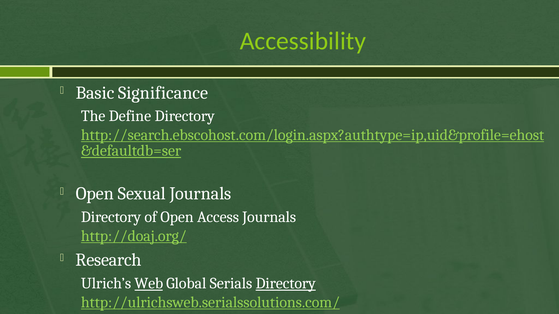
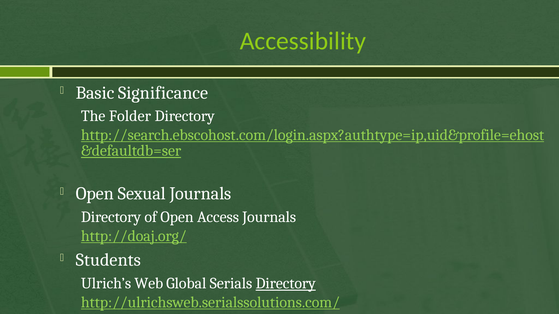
Define: Define -> Folder
Research: Research -> Students
Web underline: present -> none
